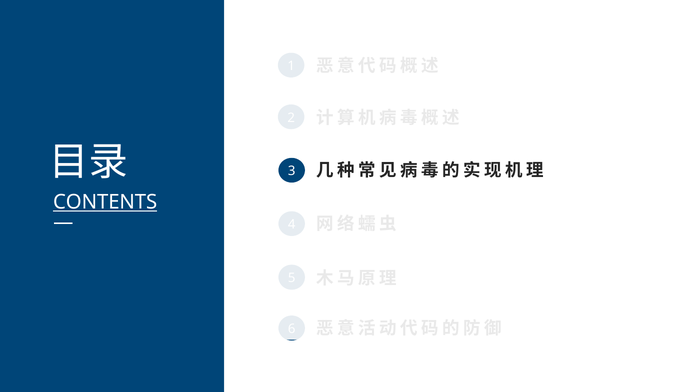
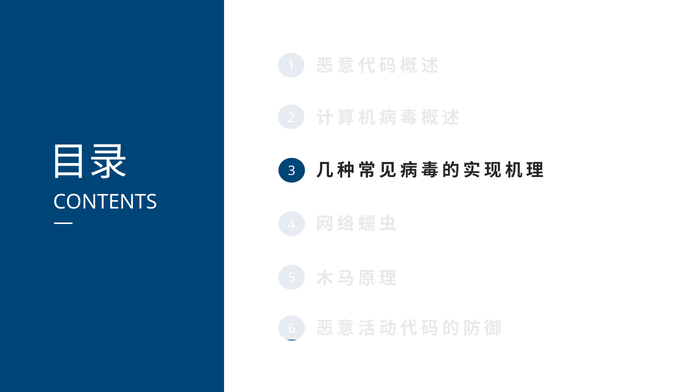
CONTENTS underline: present -> none
